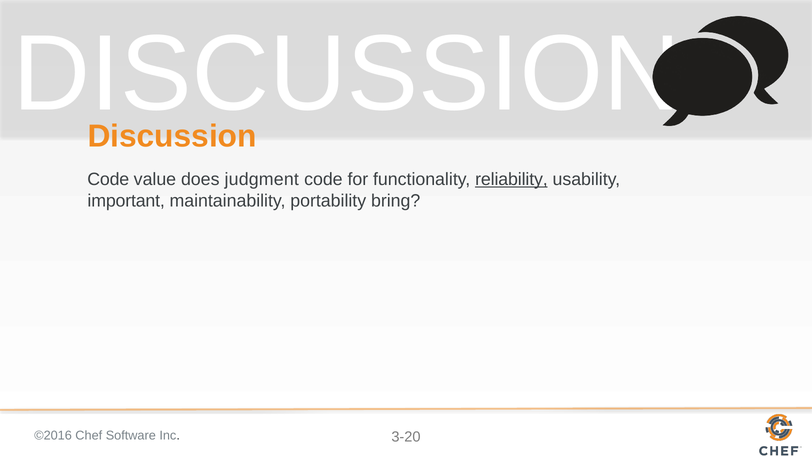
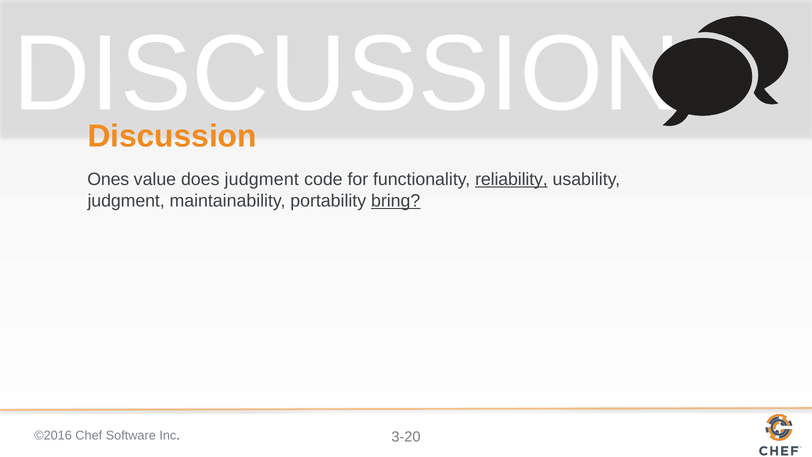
Code at (108, 179): Code -> Ones
important at (126, 201): important -> judgment
bring underline: none -> present
